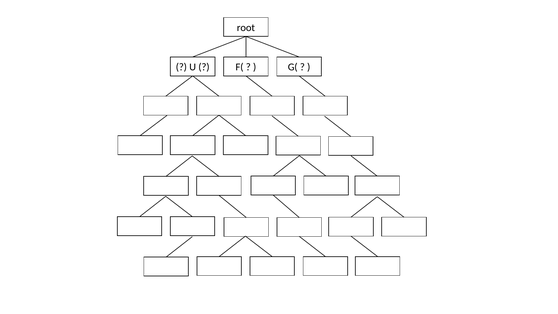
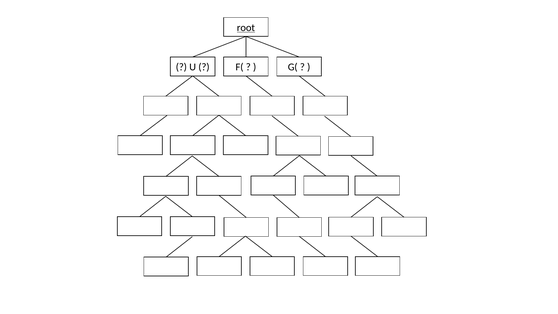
root underline: none -> present
